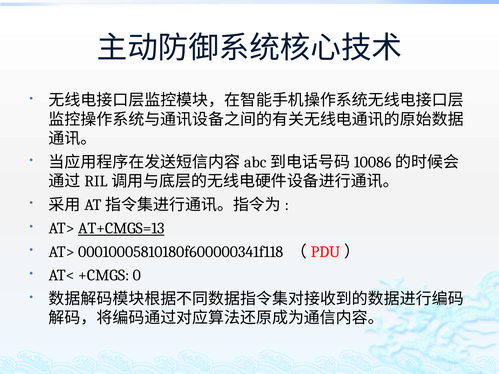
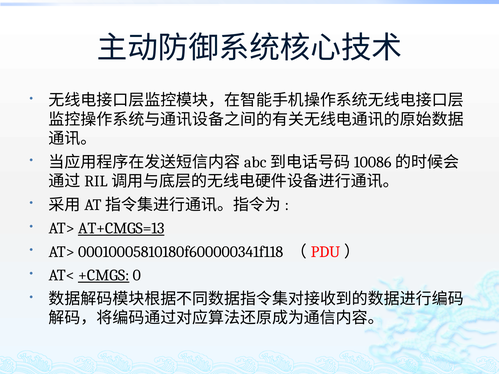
+CMGS underline: none -> present
